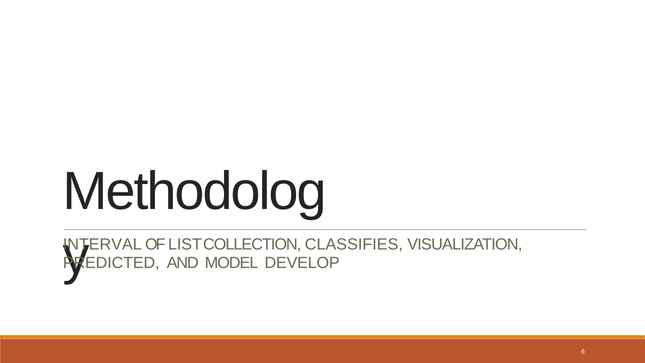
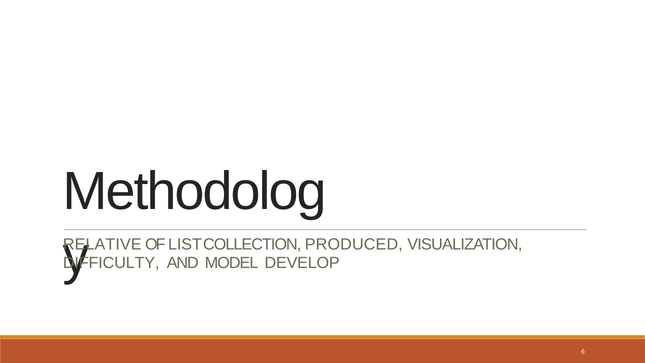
INTERVAL: INTERVAL -> RELATIVE
CLASSIFIES: CLASSIFIES -> PRODUCED
PREDICTED: PREDICTED -> DIFFICULTY
